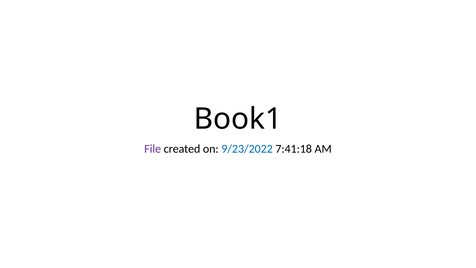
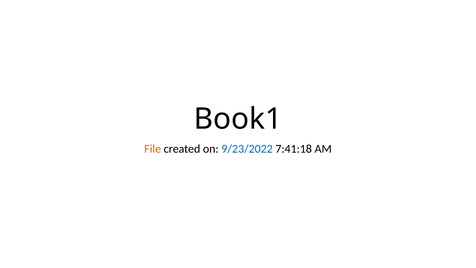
File colour: purple -> orange
